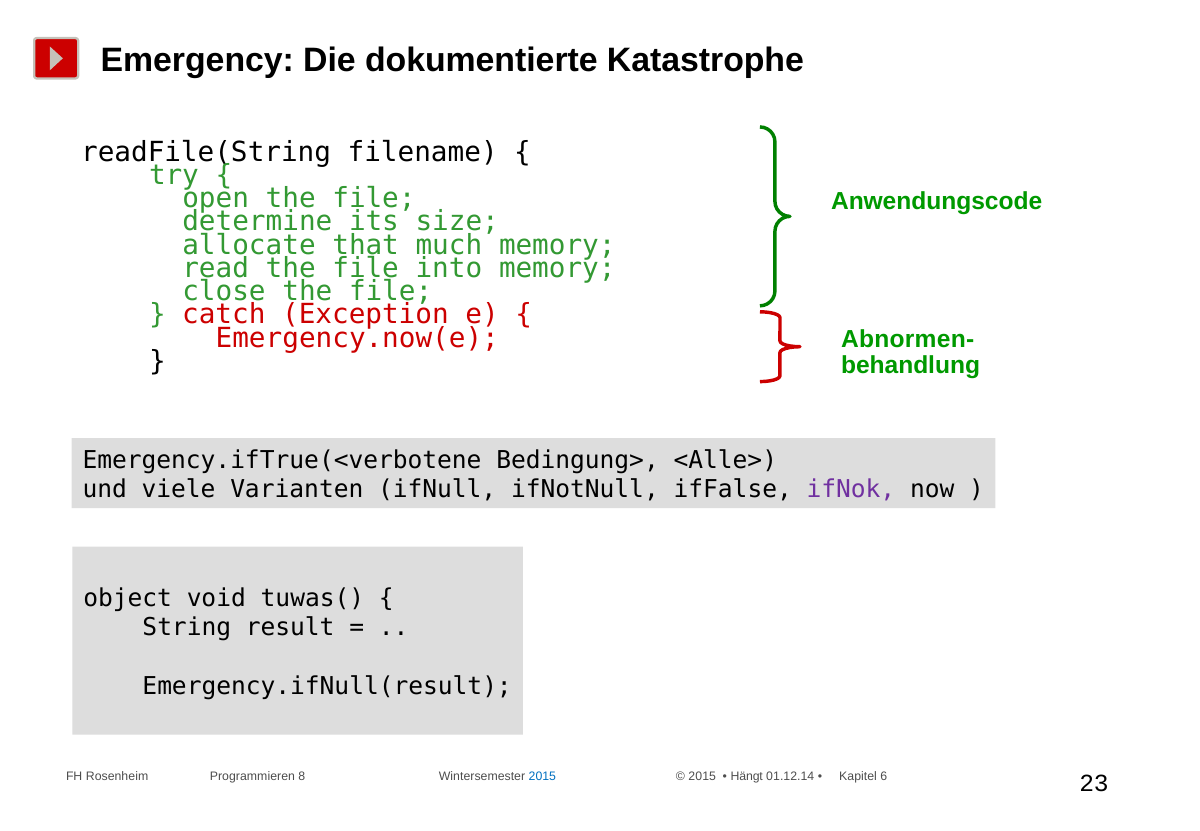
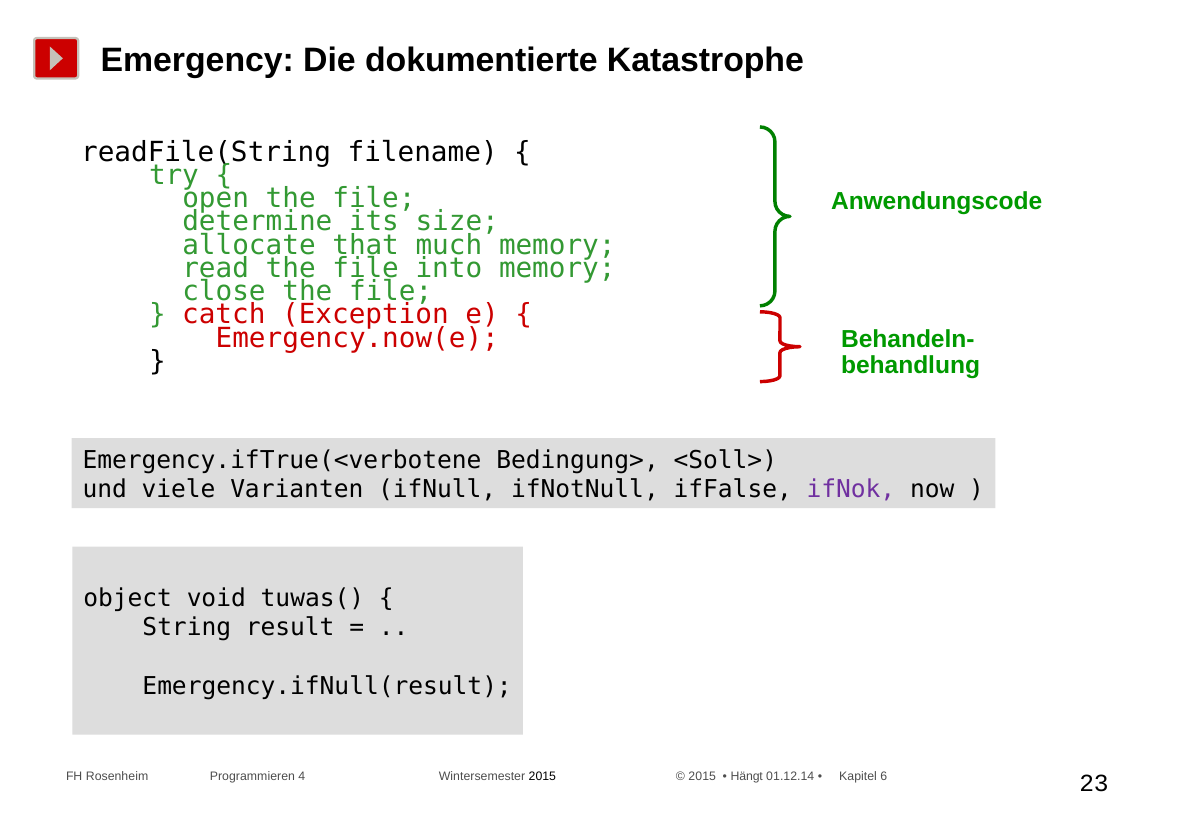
Abnormen-: Abnormen- -> Behandeln-
<Alle>: <Alle> -> <Soll>
8: 8 -> 4
2015 at (542, 776) colour: blue -> black
